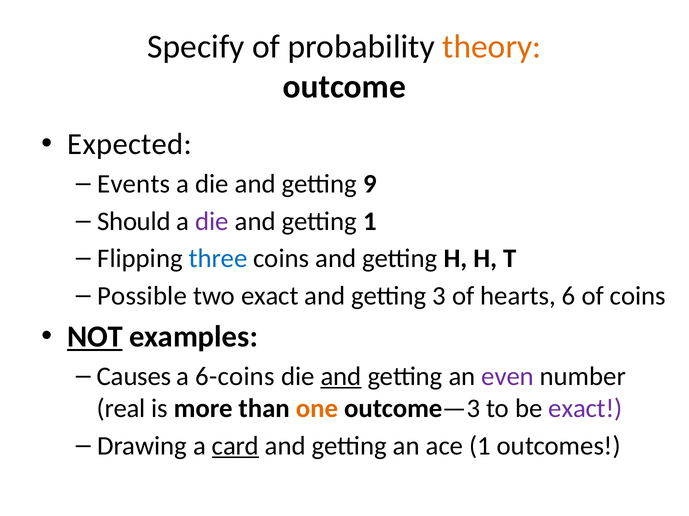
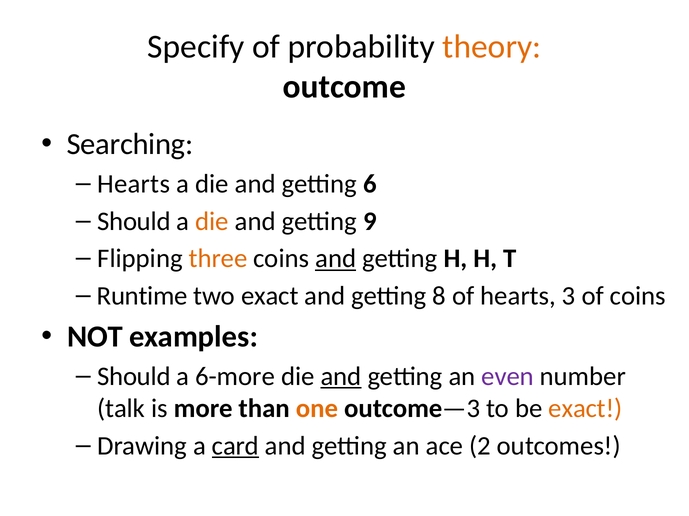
Expected: Expected -> Searching
Events at (134, 184): Events -> Hearts
9: 9 -> 6
die at (212, 222) colour: purple -> orange
getting 1: 1 -> 9
three colour: blue -> orange
and at (336, 259) underline: none -> present
Possible: Possible -> Runtime
3: 3 -> 8
6: 6 -> 3
NOT underline: present -> none
Causes at (134, 377): Causes -> Should
6-coins: 6-coins -> 6-more
real: real -> talk
exact at (585, 409) colour: purple -> orange
ace 1: 1 -> 2
